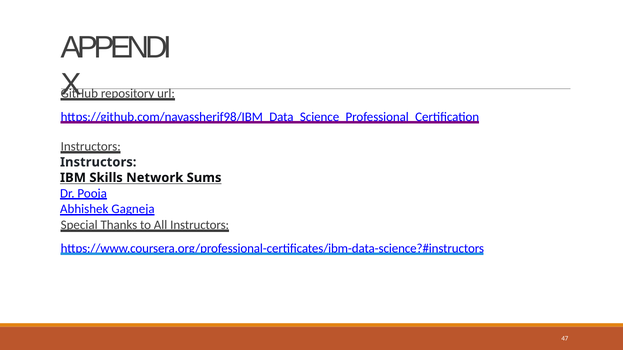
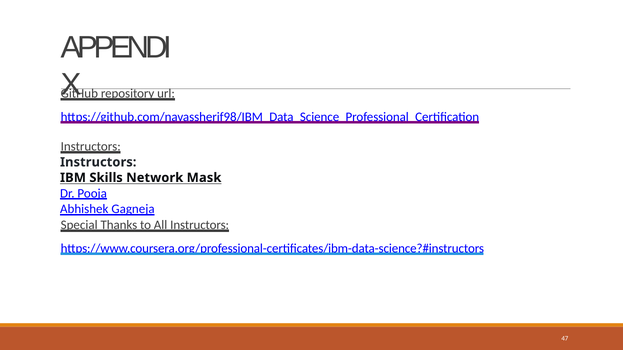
Sums: Sums -> Mask
